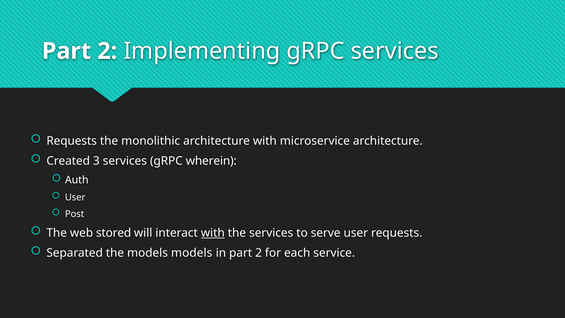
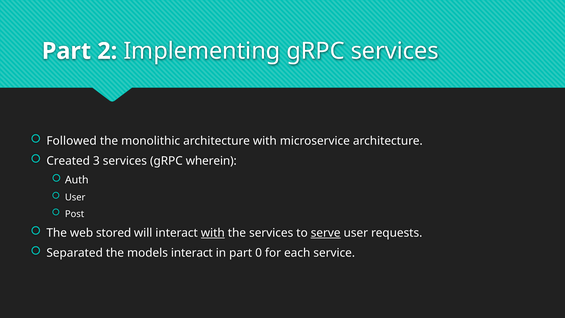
Requests at (72, 141): Requests -> Followed
serve underline: none -> present
models models: models -> interact
in part 2: 2 -> 0
